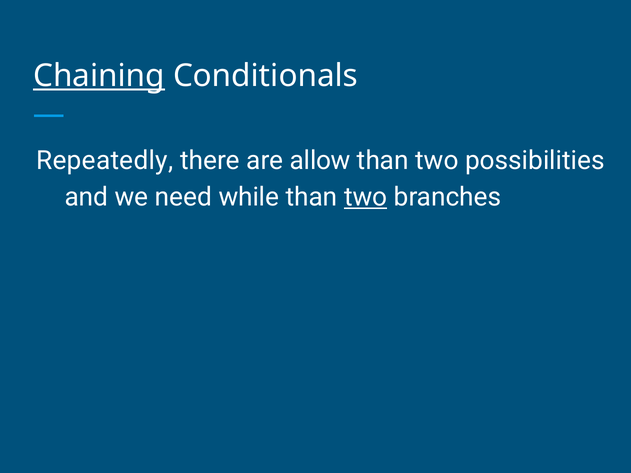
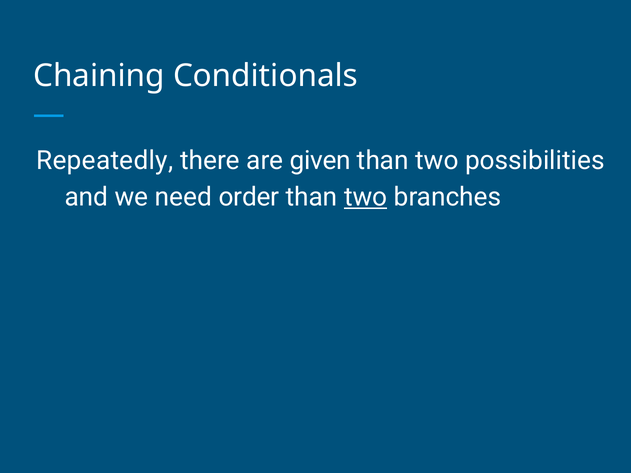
Chaining underline: present -> none
allow: allow -> given
while: while -> order
